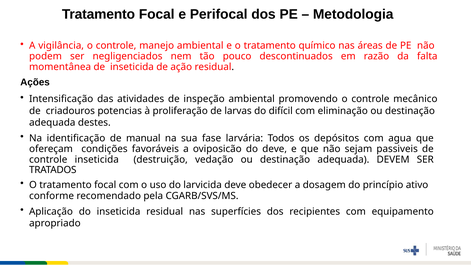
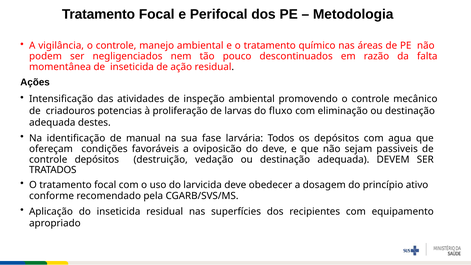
difícil: difícil -> fluxo
controle inseticida: inseticida -> depósitos
